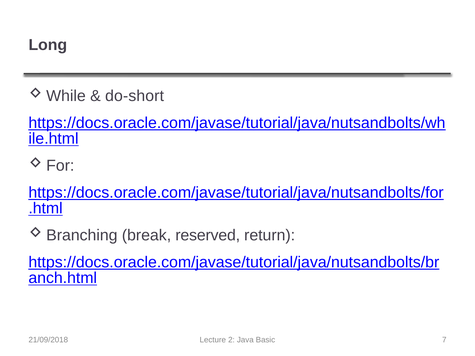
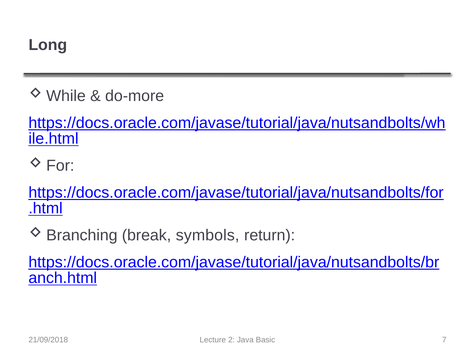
do-short: do-short -> do-more
reserved: reserved -> symbols
